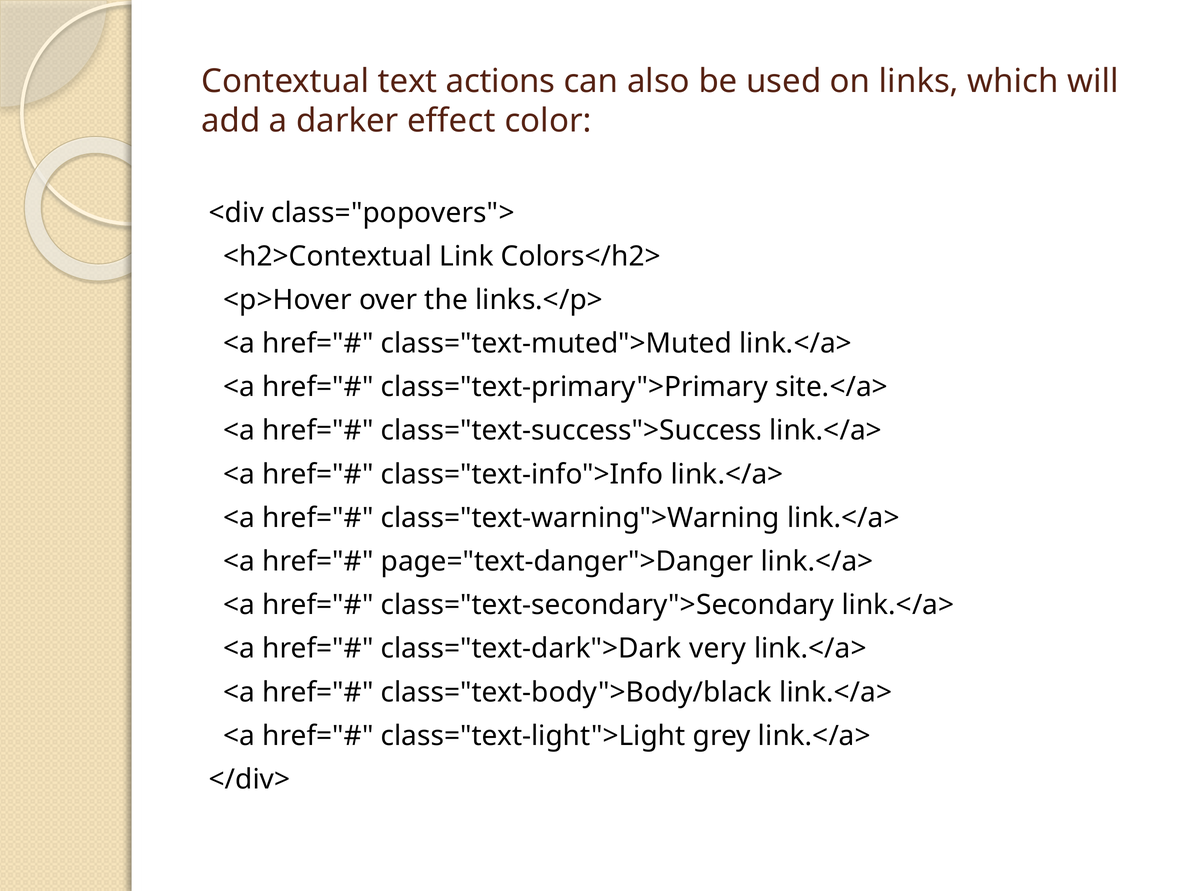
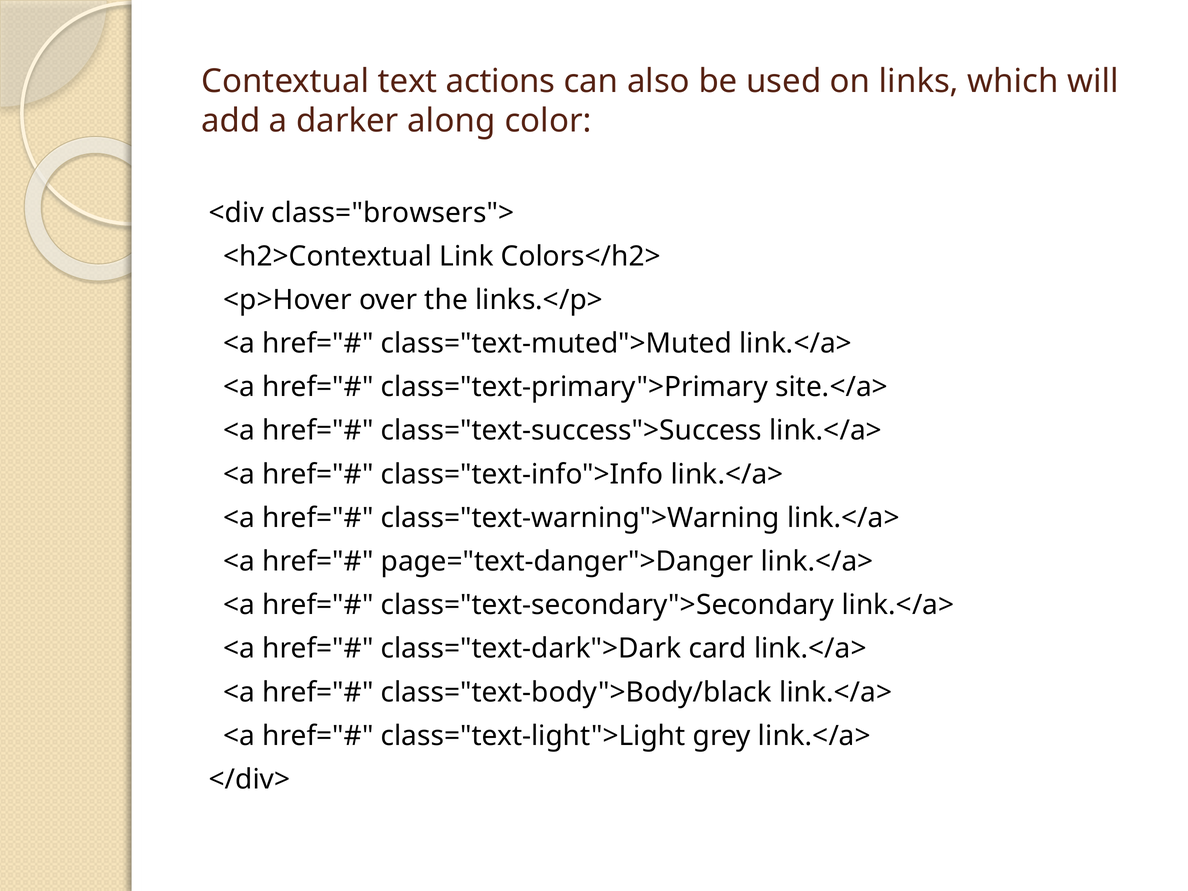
effect: effect -> along
class="popovers">: class="popovers"> -> class="browsers">
very: very -> card
